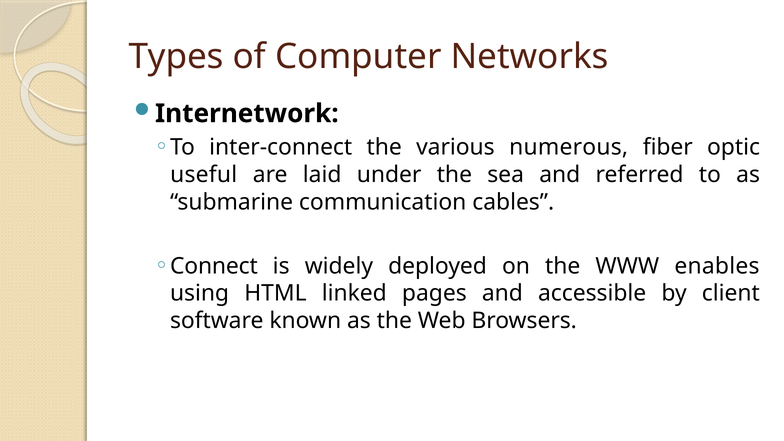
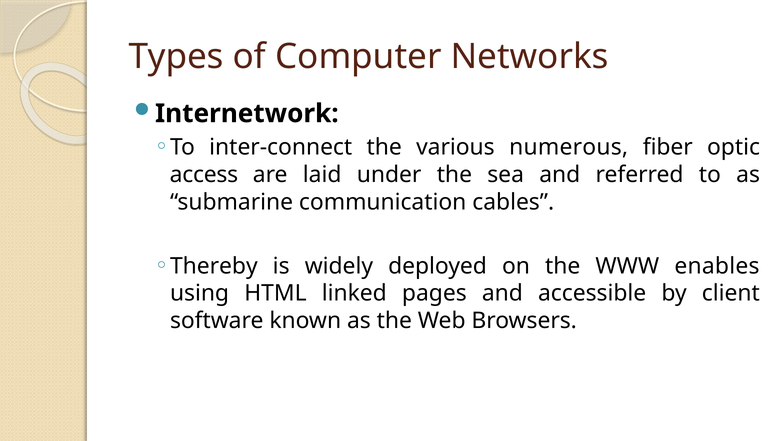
useful: useful -> access
Connect: Connect -> Thereby
